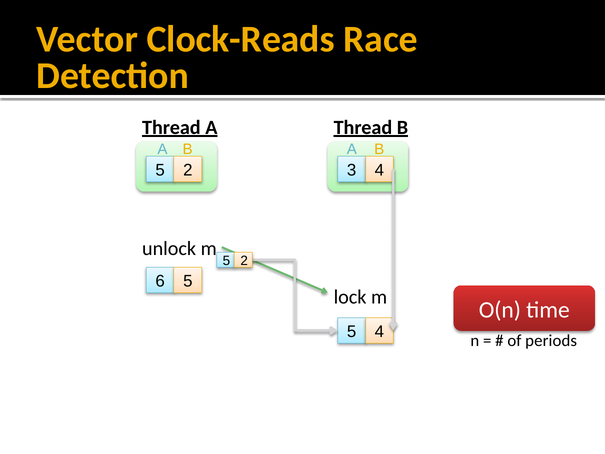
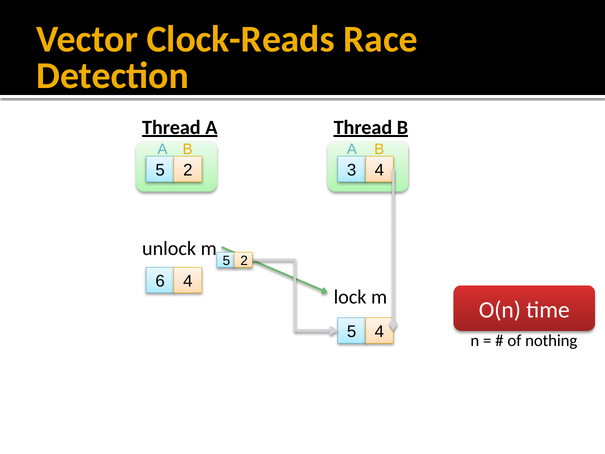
6 5: 5 -> 4
periods: periods -> nothing
